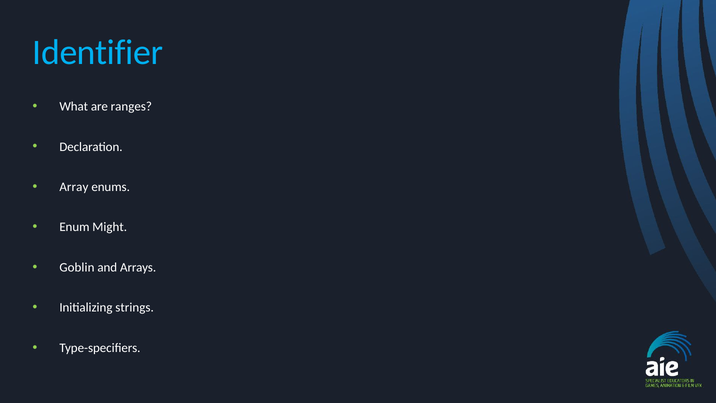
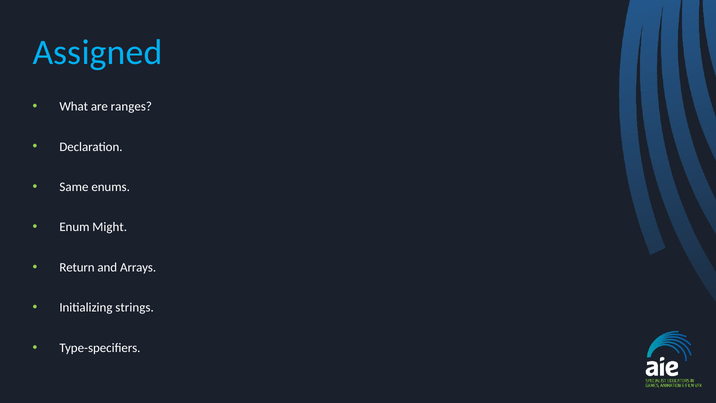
Identifier: Identifier -> Assigned
Array: Array -> Same
Goblin: Goblin -> Return
